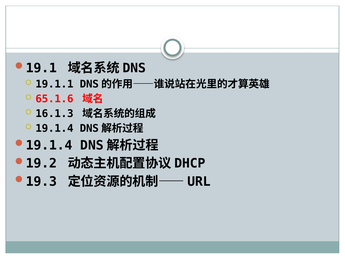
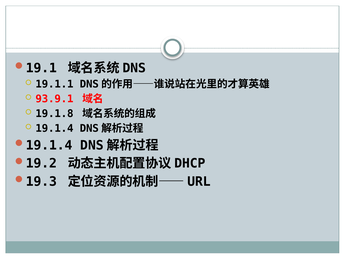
65.1.6: 65.1.6 -> 93.9.1
16.1.3: 16.1.3 -> 19.1.8
